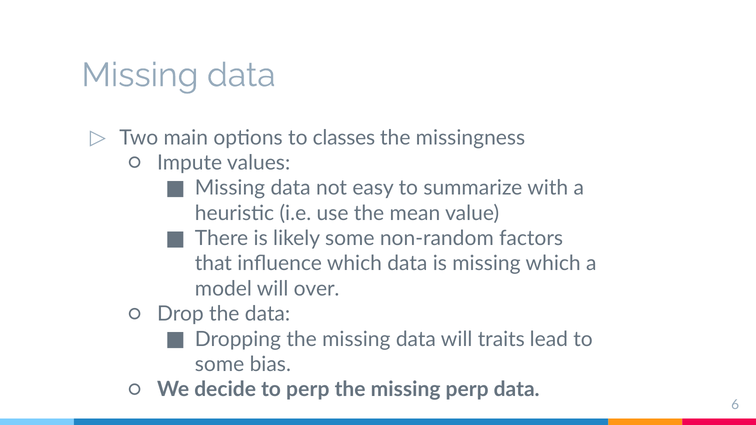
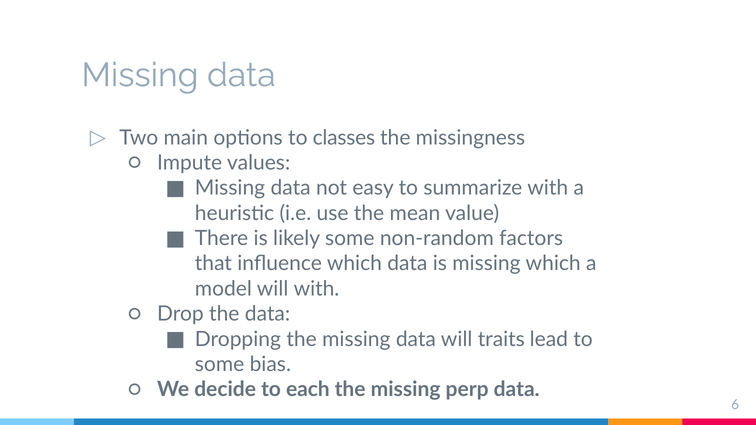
will over: over -> with
to perp: perp -> each
